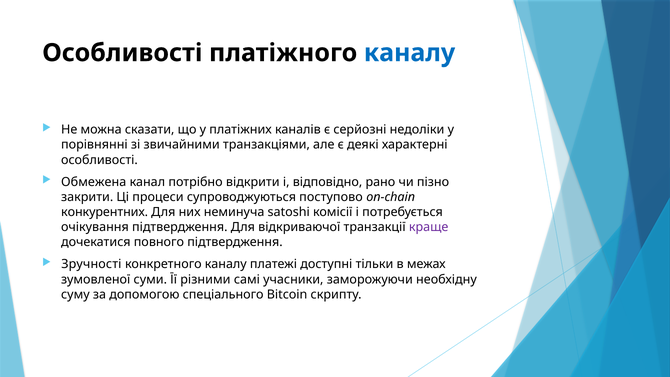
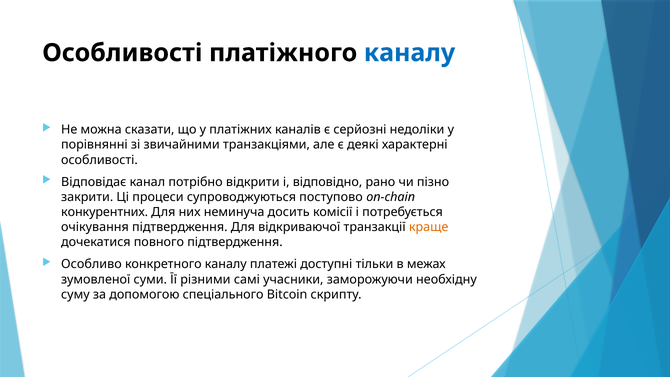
Обмежена: Обмежена -> Відповідає
satoshi: satoshi -> досить
краще colour: purple -> orange
Зручності: Зручності -> Особливо
